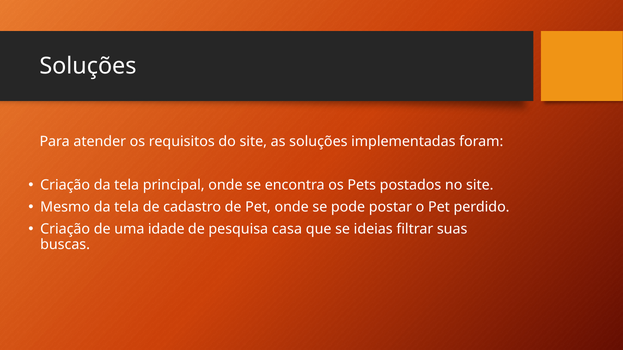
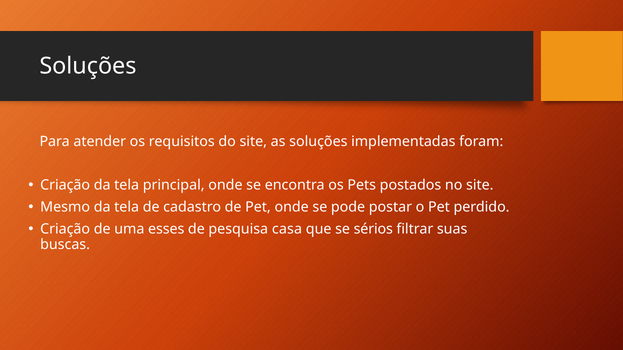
idade: idade -> esses
ideias: ideias -> sérios
